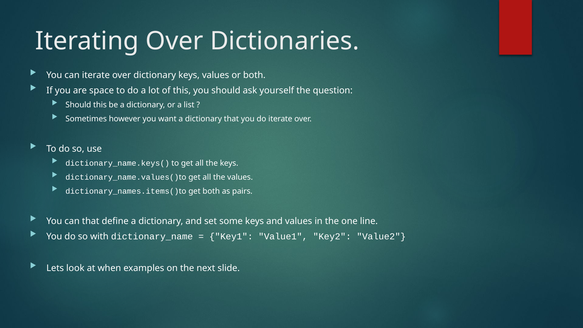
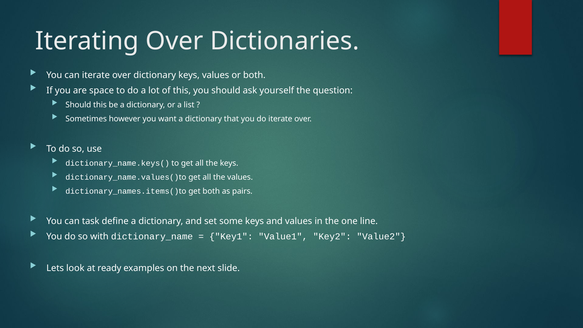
can that: that -> task
when: when -> ready
